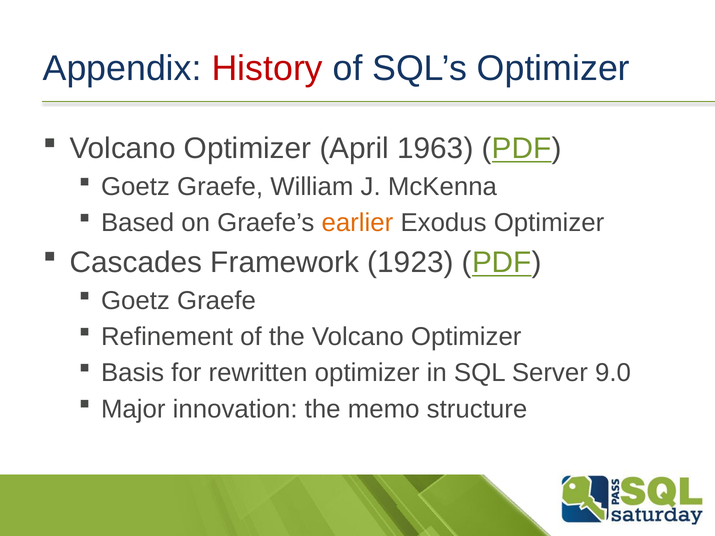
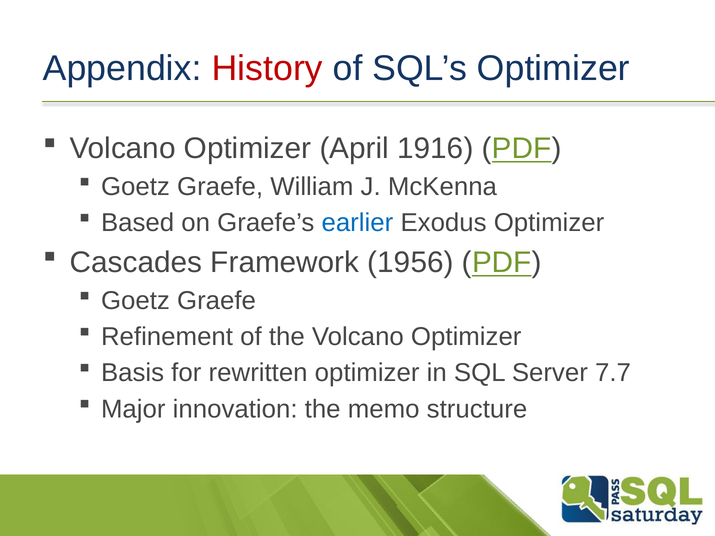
1963: 1963 -> 1916
earlier colour: orange -> blue
1923: 1923 -> 1956
9.0: 9.0 -> 7.7
